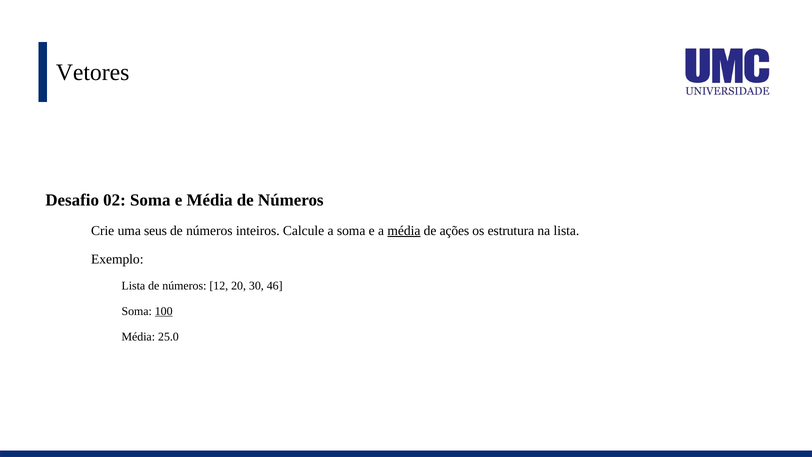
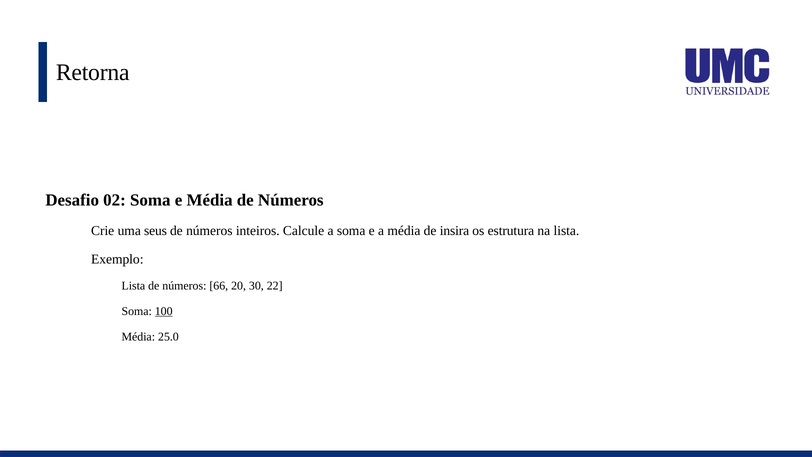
Vetores: Vetores -> Retorna
média at (404, 230) underline: present -> none
ações: ações -> insira
12: 12 -> 66
46: 46 -> 22
